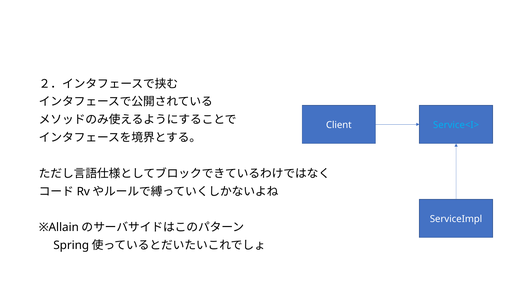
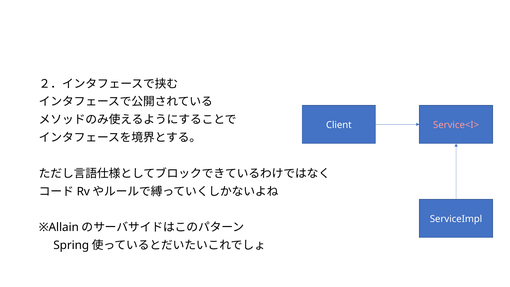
Service<I> colour: light blue -> pink
